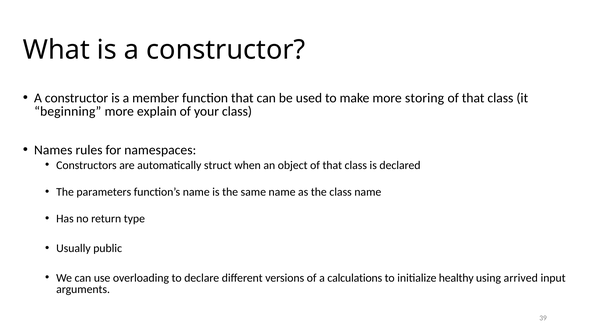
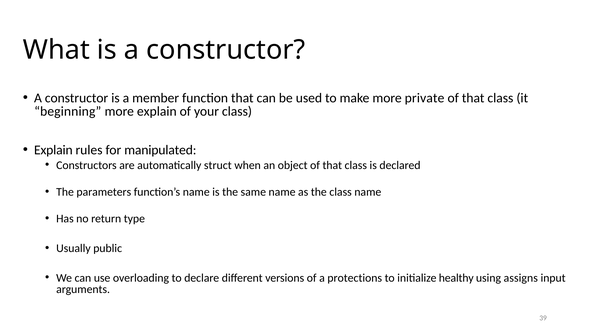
storing: storing -> private
Names at (53, 150): Names -> Explain
namespaces: namespaces -> manipulated
calculations: calculations -> protections
arrived: arrived -> assigns
